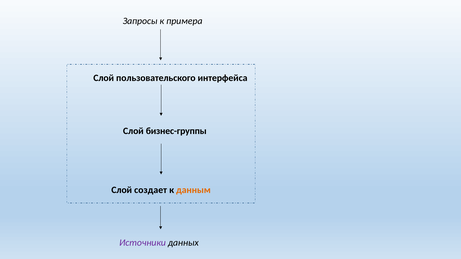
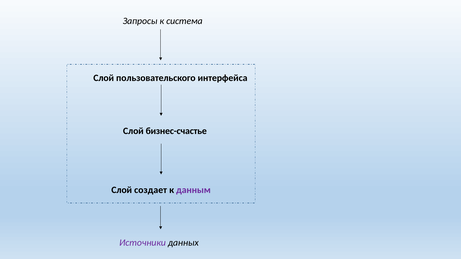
примера: примера -> система
бизнес-группы: бизнес-группы -> бизнес-счастье
данным colour: orange -> purple
